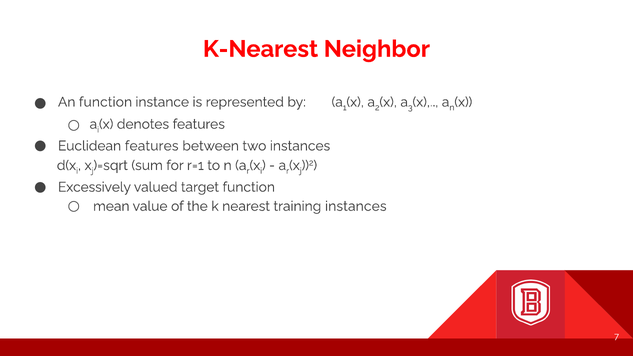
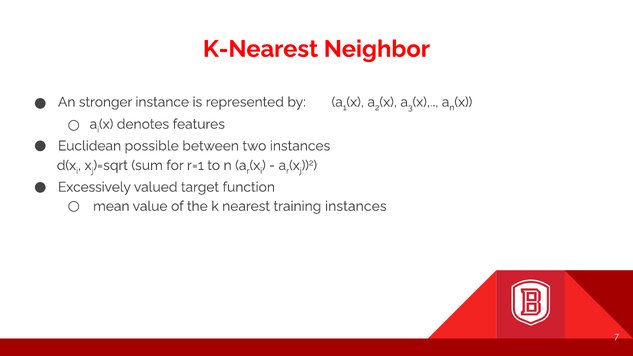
An function: function -> stronger
Euclidean features: features -> possible
